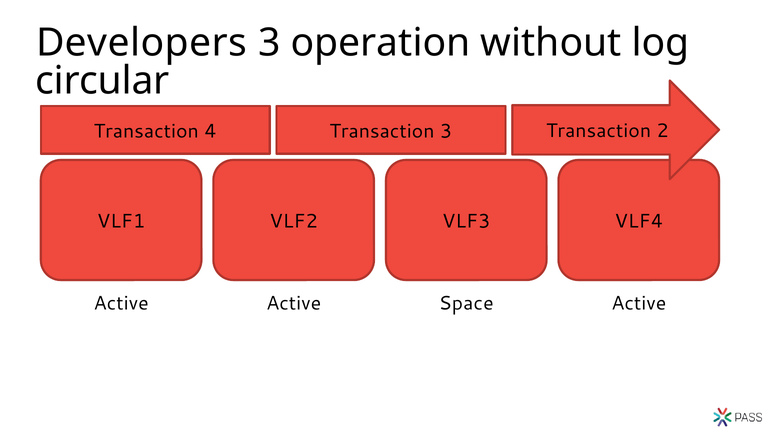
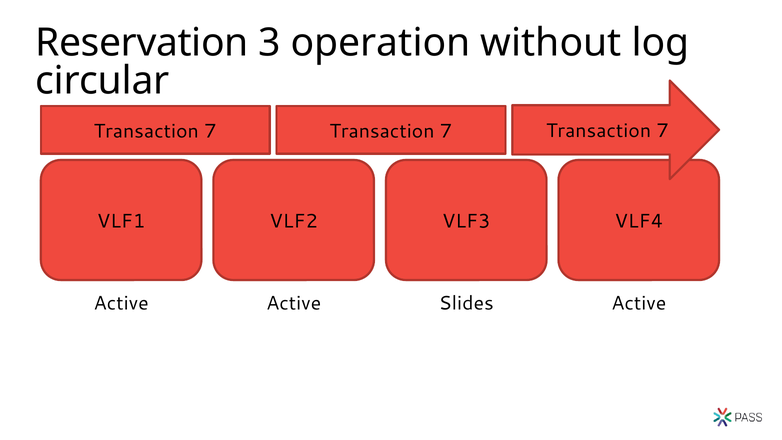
Developers: Developers -> Reservation
4 at (210, 131): 4 -> 7
3 at (446, 131): 3 -> 7
2 at (663, 131): 2 -> 7
Space: Space -> Slides
